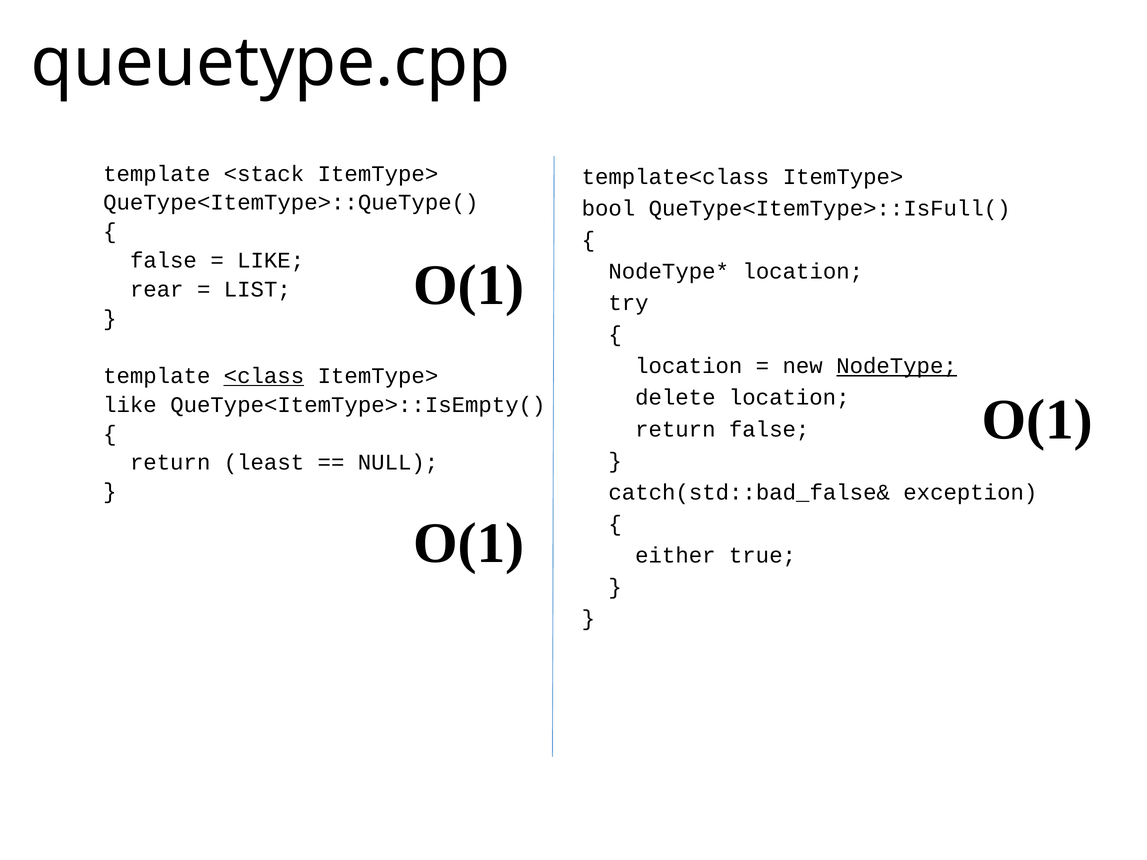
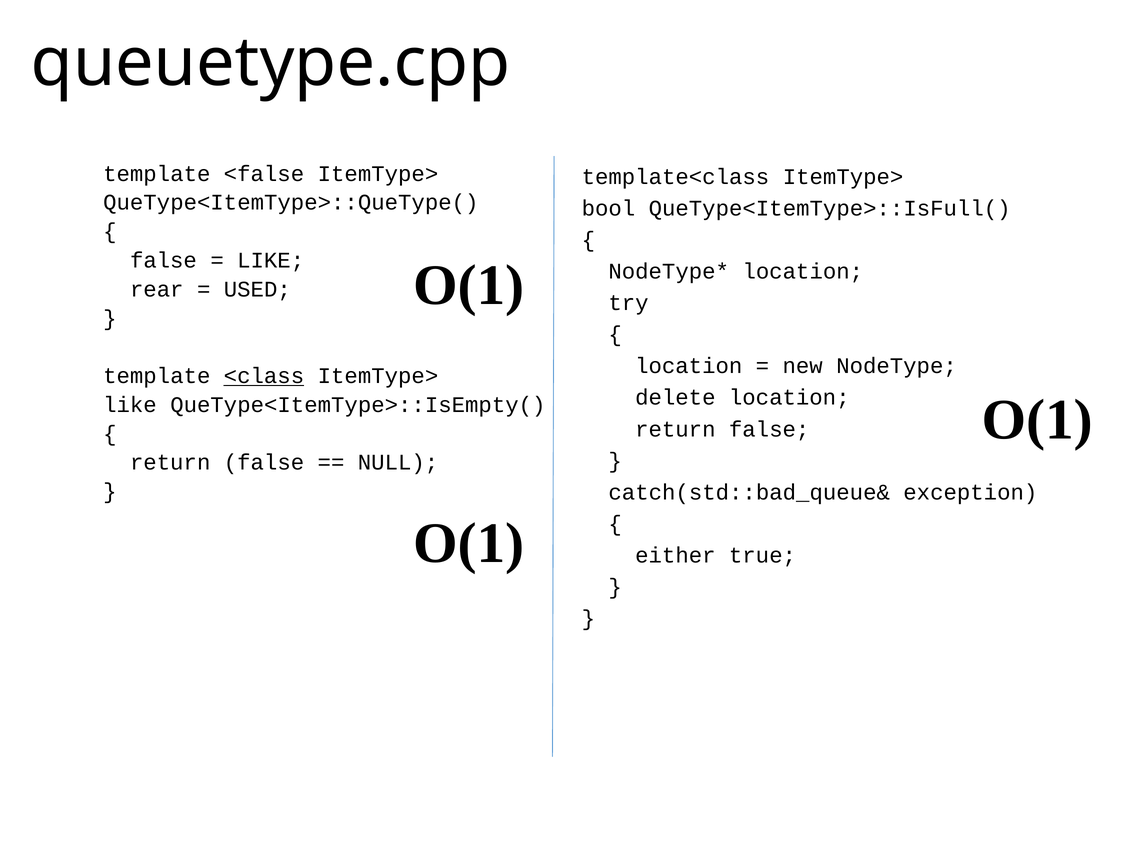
<stack: <stack -> <false
LIST: LIST -> USED
NodeType underline: present -> none
least at (264, 463): least -> false
catch(std::bad_false&: catch(std::bad_false& -> catch(std::bad_queue&
